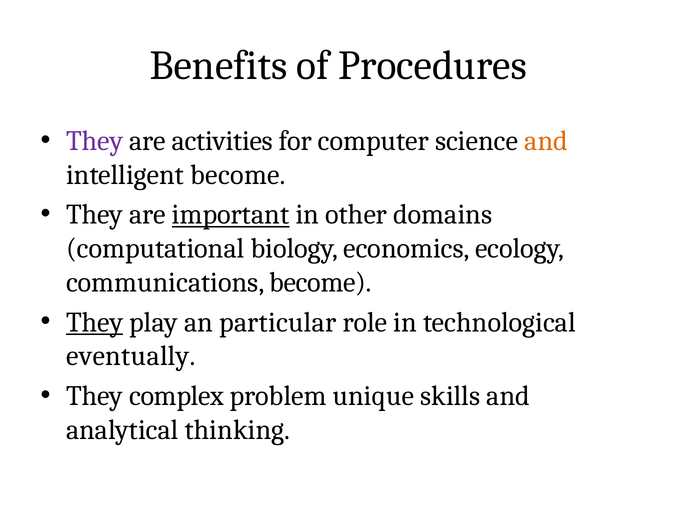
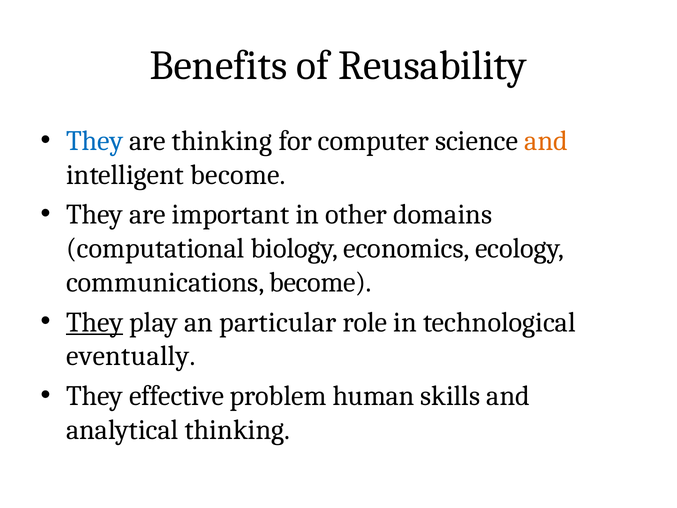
Procedures: Procedures -> Reusability
They at (95, 141) colour: purple -> blue
are activities: activities -> thinking
important underline: present -> none
complex: complex -> effective
unique: unique -> human
